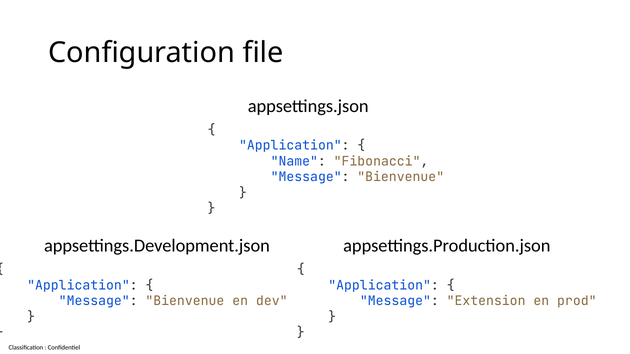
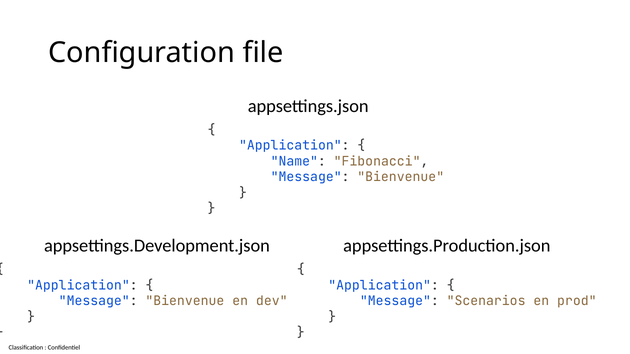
Extension: Extension -> Scenarios
